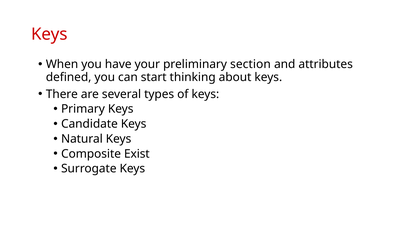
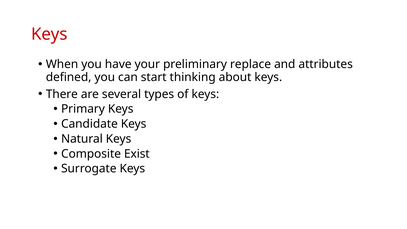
section: section -> replace
